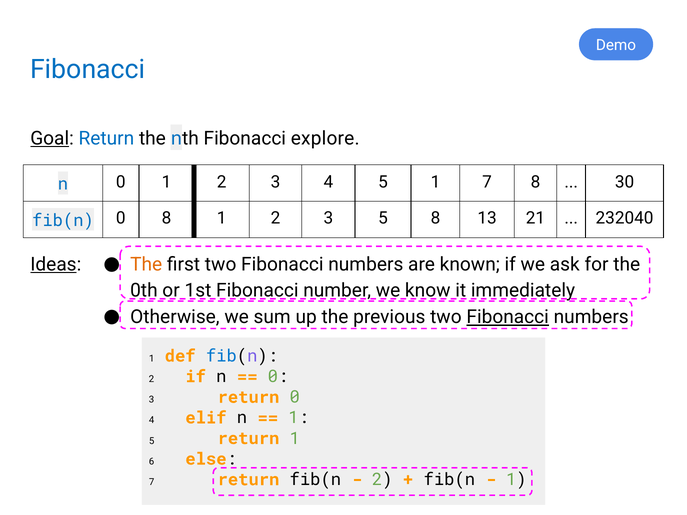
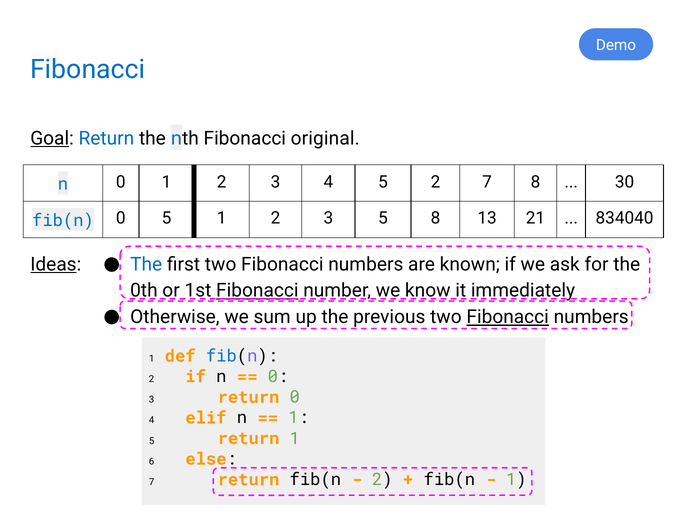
explore: explore -> original
5 1: 1 -> 2
0 8: 8 -> 5
232040: 232040 -> 834040
The at (146, 264) colour: orange -> blue
Fibonacci at (257, 291) underline: none -> present
